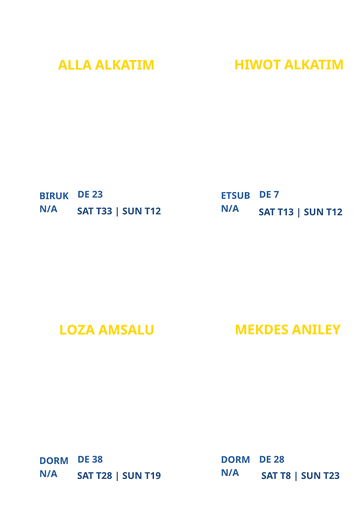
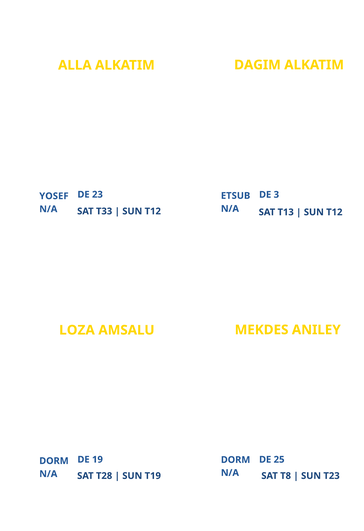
HIWOT: HIWOT -> DAGIM
7: 7 -> 3
BIRUK: BIRUK -> YOSEF
38: 38 -> 19
28: 28 -> 25
